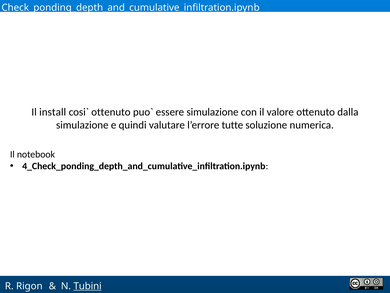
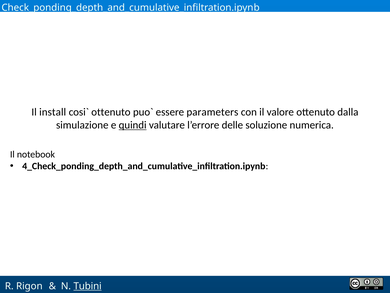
essere simulazione: simulazione -> parameters
quindi underline: none -> present
tutte: tutte -> delle
